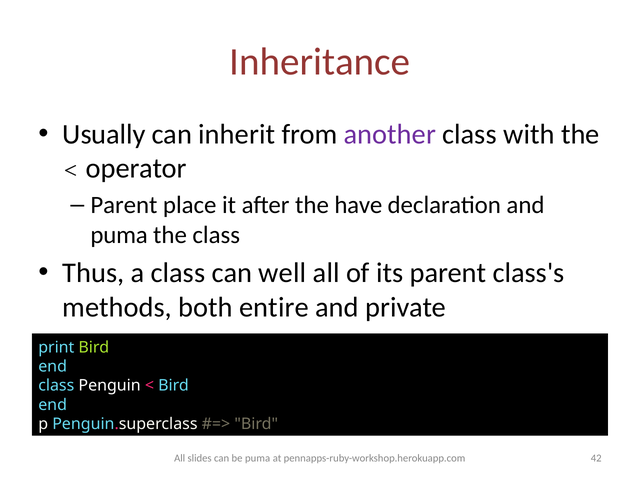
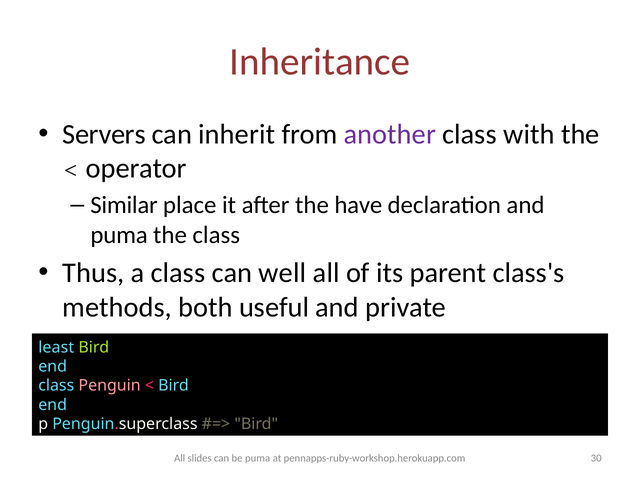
Usually: Usually -> Servers
Parent at (124, 205): Parent -> Similar
entire: entire -> useful
print: print -> least
Penguin colour: white -> pink
42: 42 -> 30
